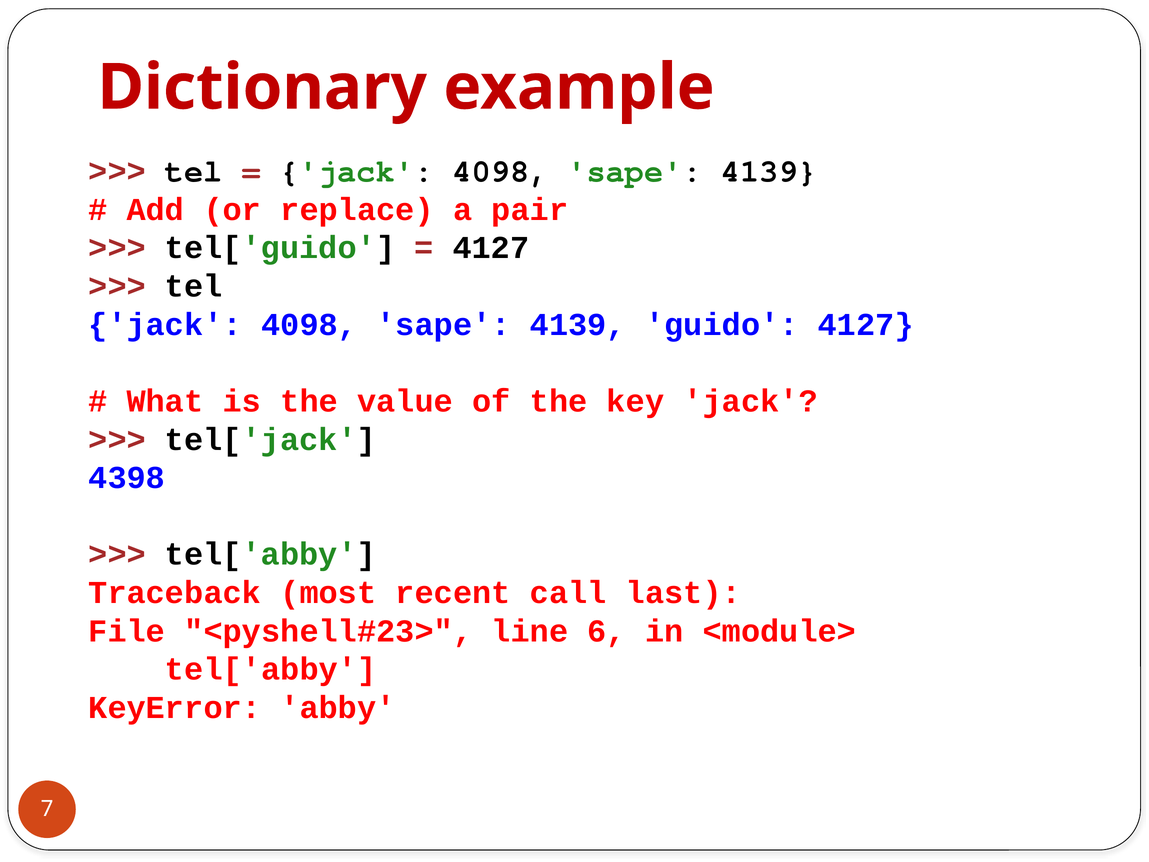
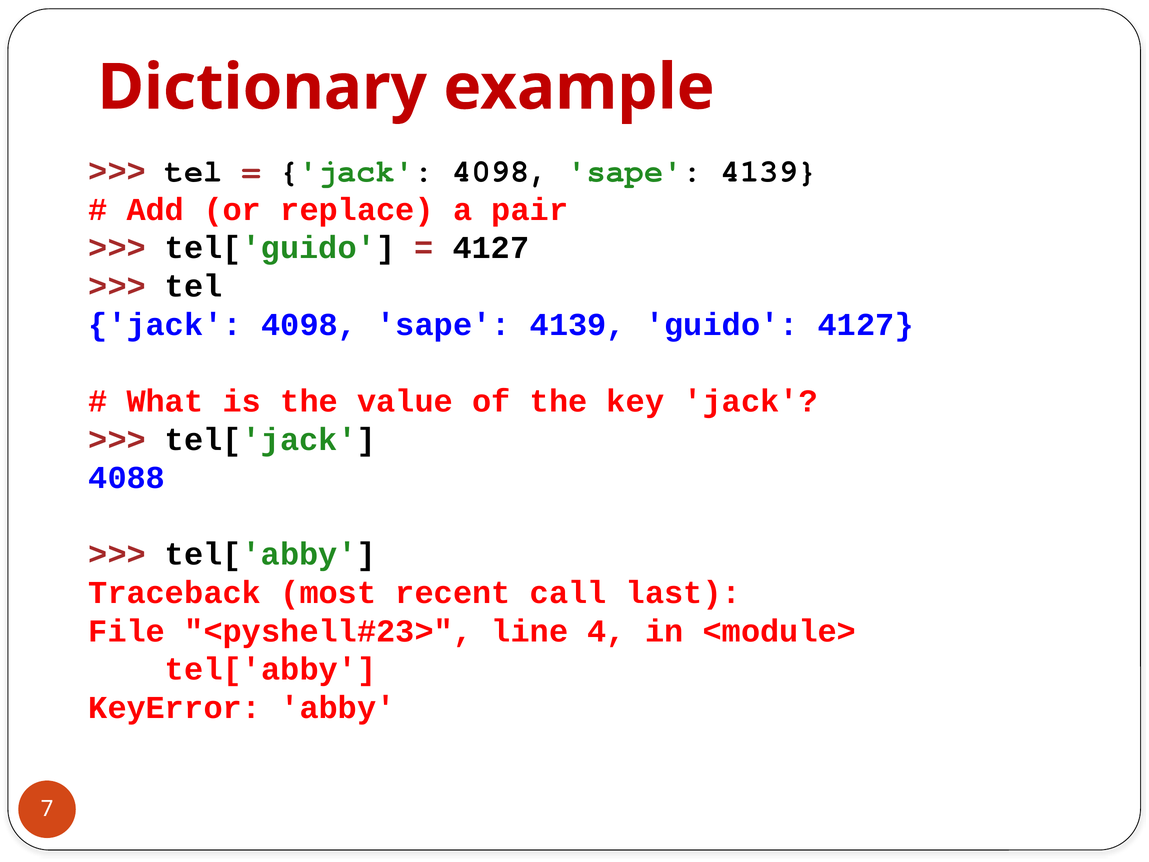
4398: 4398 -> 4088
6: 6 -> 4
